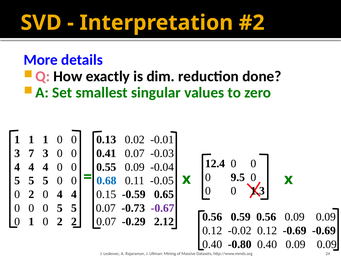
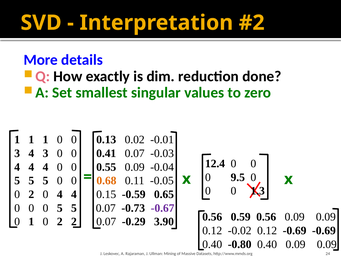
3 7: 7 -> 4
0.68 colour: blue -> orange
2.12: 2.12 -> 3.90
